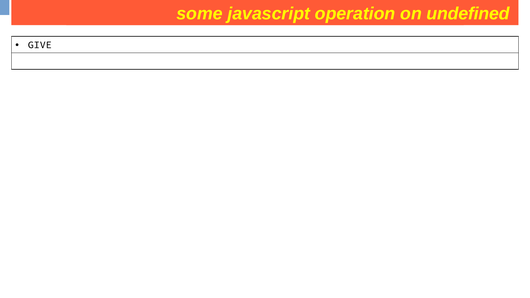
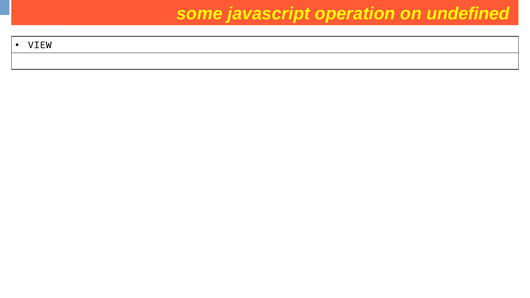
GIVE: GIVE -> VIEW
